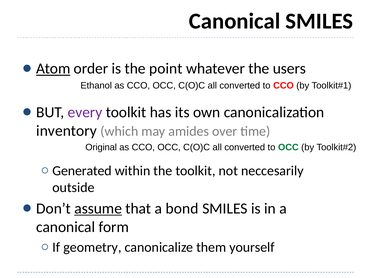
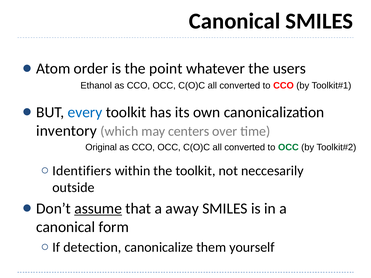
Atom underline: present -> none
every colour: purple -> blue
amides: amides -> centers
Generated: Generated -> Identifiers
bond: bond -> away
geometry: geometry -> detection
